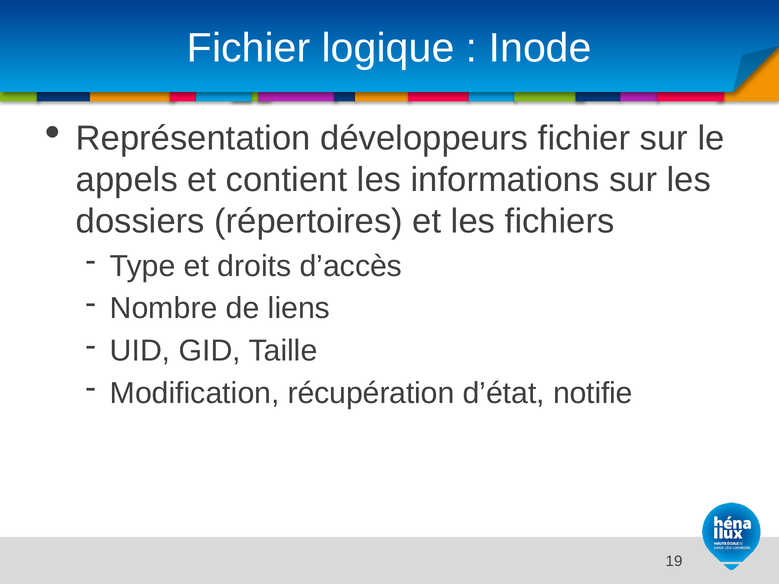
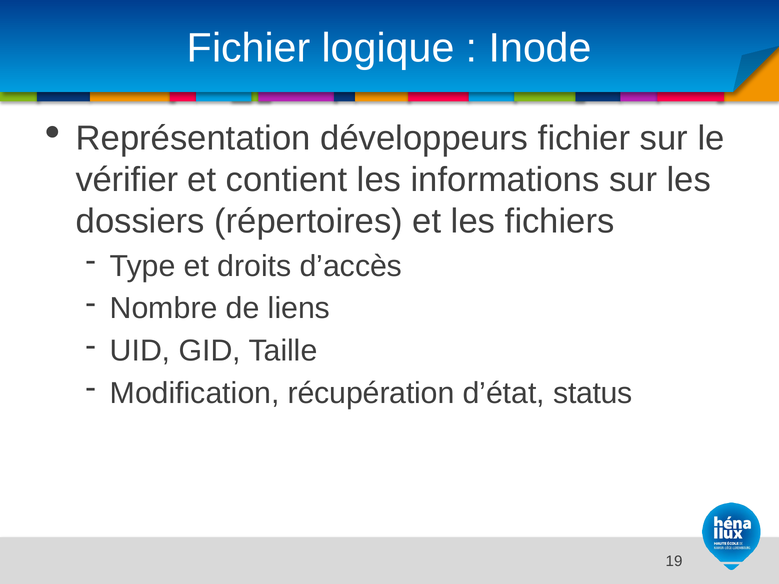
appels: appels -> vérifier
notifie: notifie -> status
